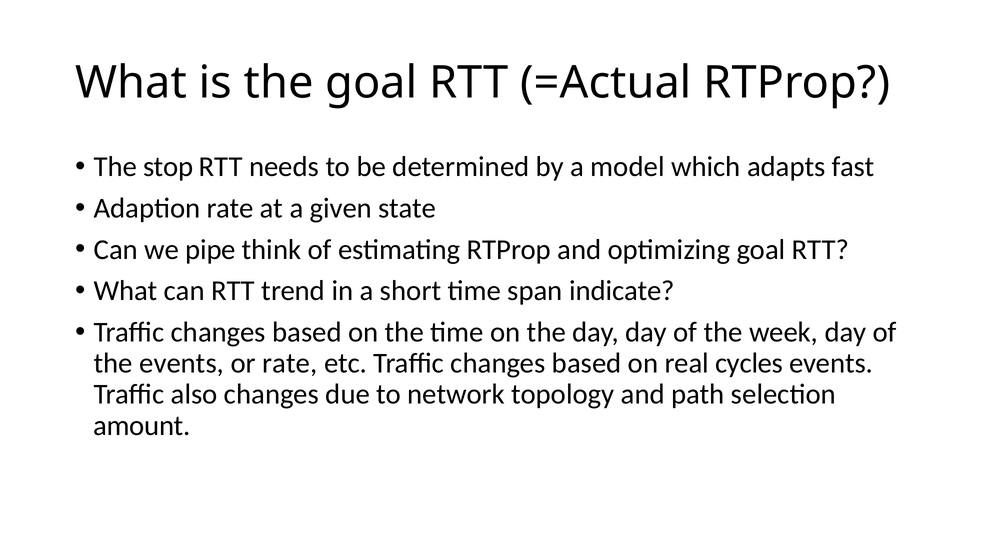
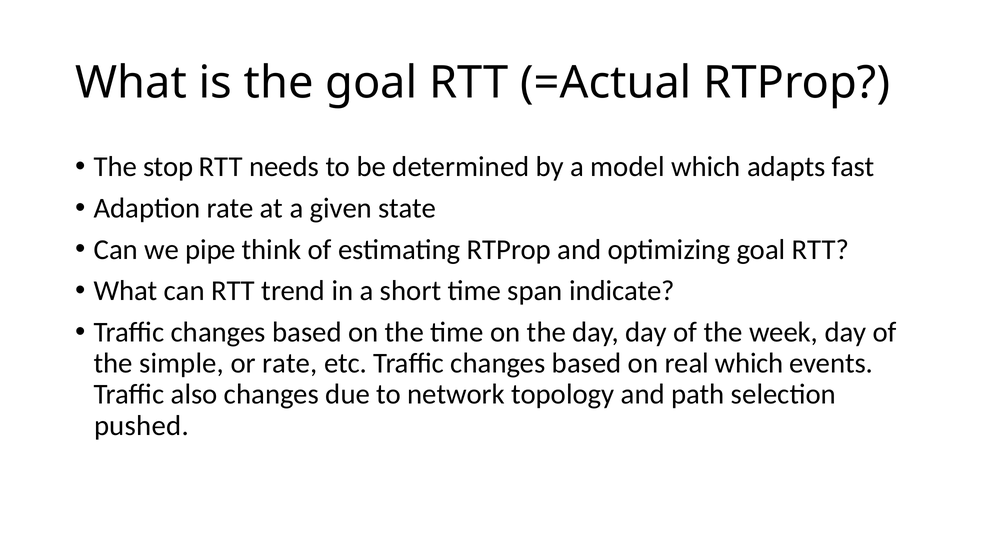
the events: events -> simple
real cycles: cycles -> which
amount: amount -> pushed
